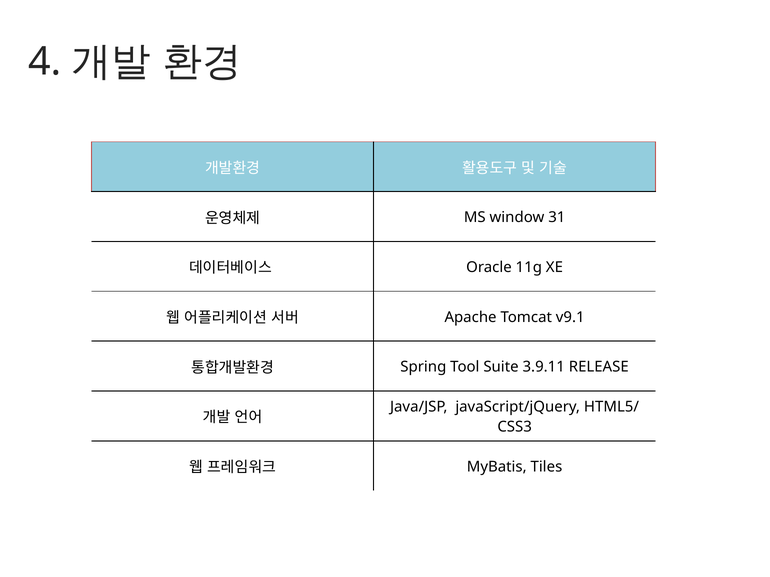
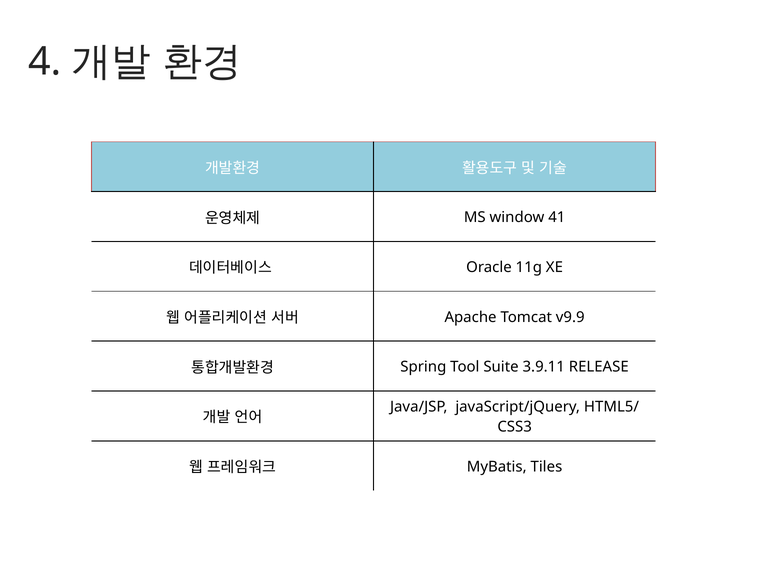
31: 31 -> 41
v9.1: v9.1 -> v9.9
